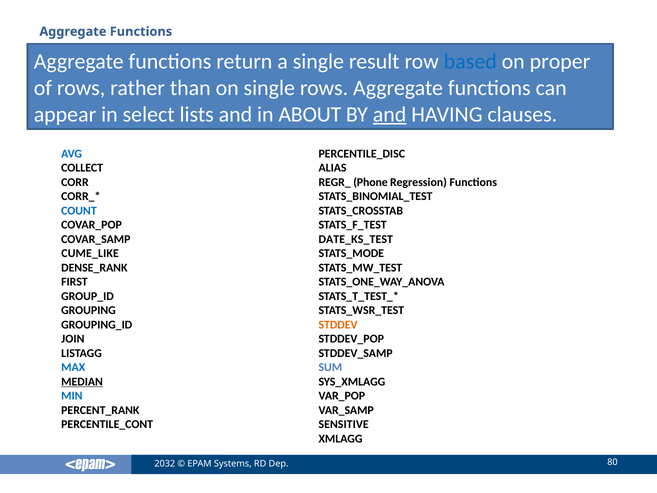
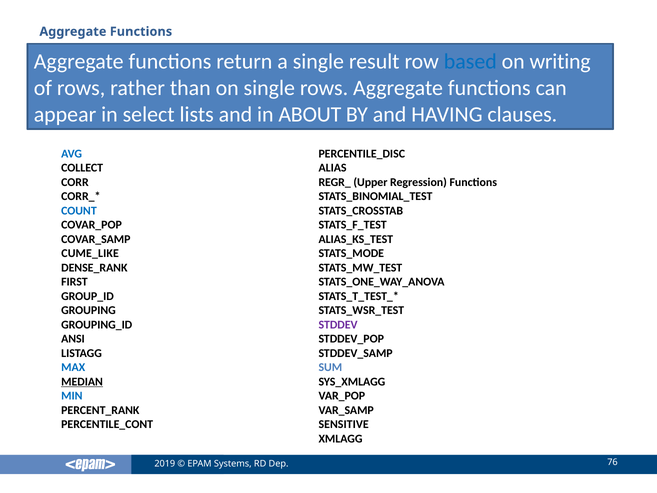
proper: proper -> writing
and at (390, 114) underline: present -> none
Phone: Phone -> Upper
DATE_KS_TEST: DATE_KS_TEST -> ALIAS_KS_TEST
STDDEV colour: orange -> purple
JOIN: JOIN -> ANSI
2032: 2032 -> 2019
80: 80 -> 76
